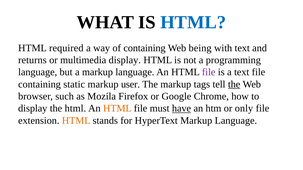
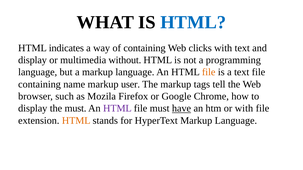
required: required -> indicates
being: being -> clicks
returns at (32, 60): returns -> display
multimedia display: display -> without
file at (209, 72) colour: purple -> orange
static: static -> name
the at (234, 84) underline: present -> none
the html: html -> must
HTML at (117, 109) colour: orange -> purple
or only: only -> with
